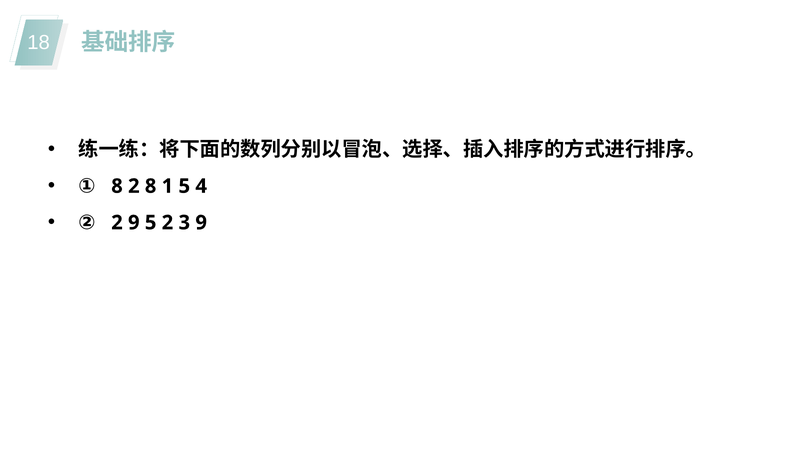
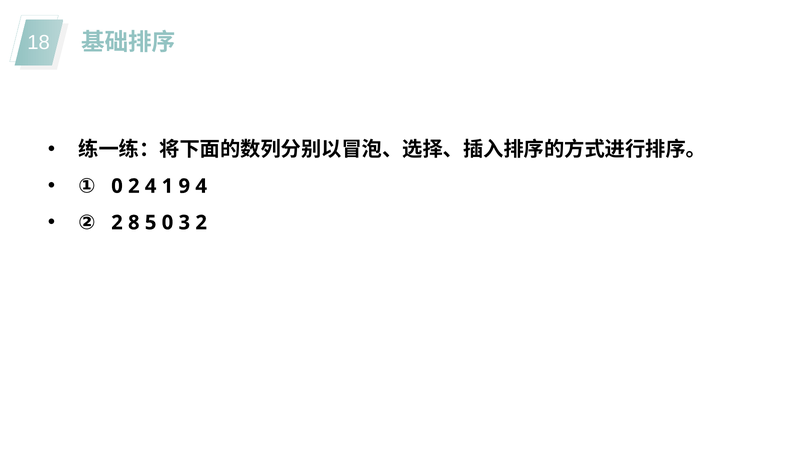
① 8: 8 -> 0
2 8: 8 -> 4
1 5: 5 -> 9
2 9: 9 -> 8
5 2: 2 -> 0
3 9: 9 -> 2
